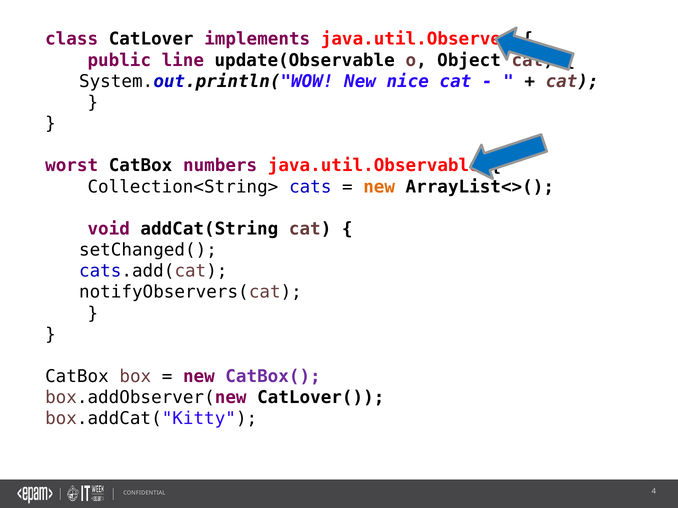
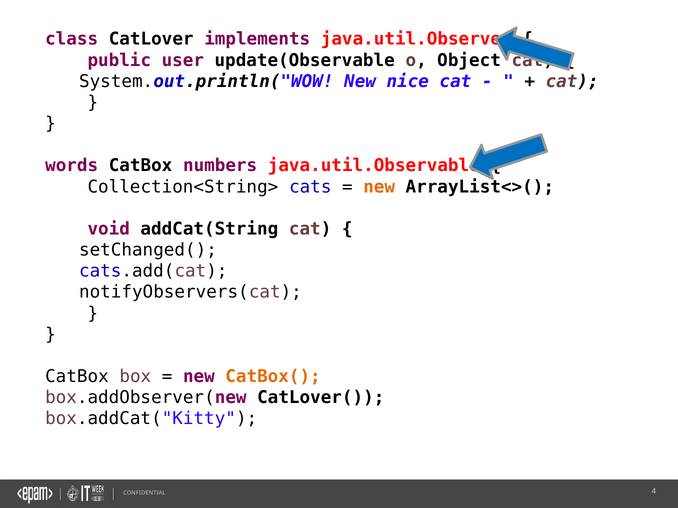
line: line -> user
worst: worst -> words
CatBox( colour: purple -> orange
